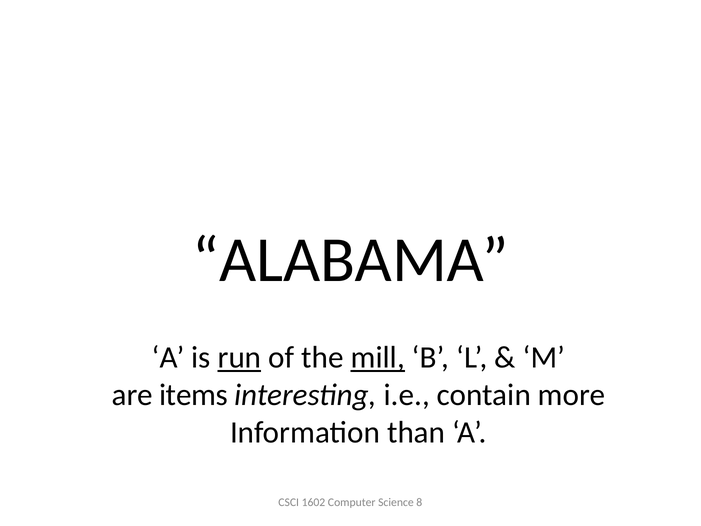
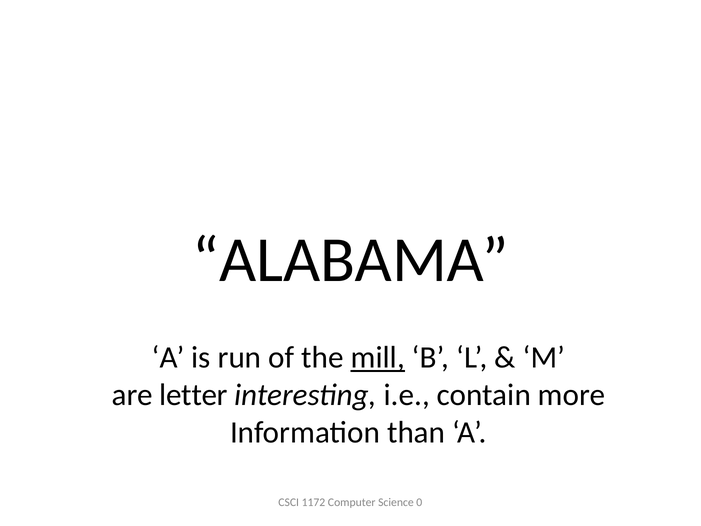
run underline: present -> none
items: items -> letter
1602: 1602 -> 1172
8: 8 -> 0
